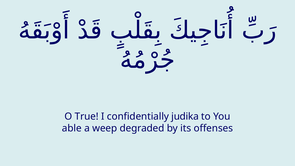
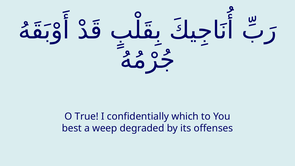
judika: judika -> which
able: able -> best
